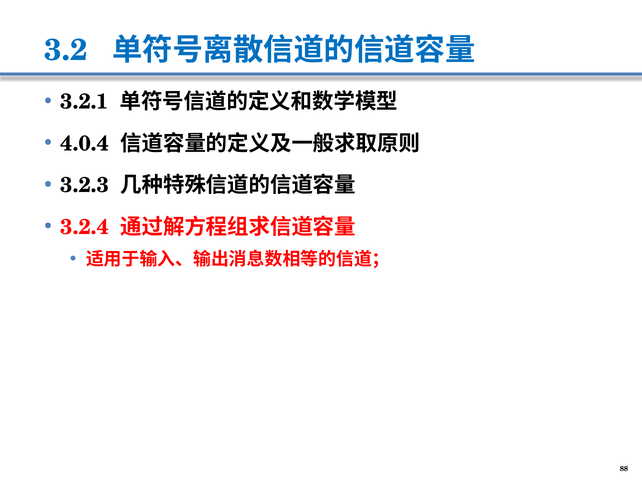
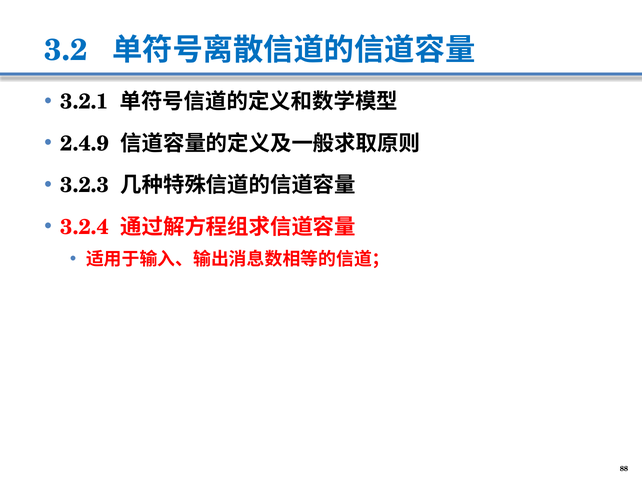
4.0.4: 4.0.4 -> 2.4.9
